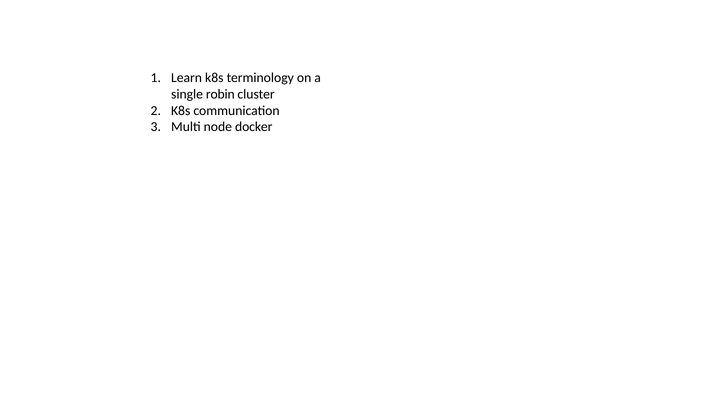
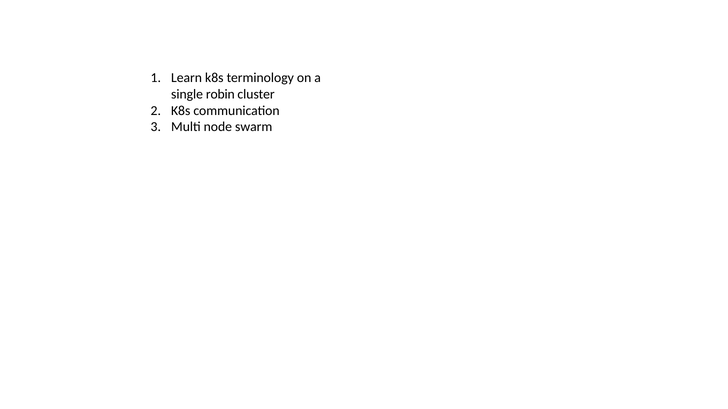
docker: docker -> swarm
